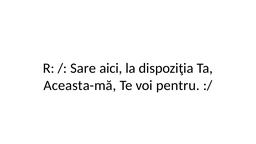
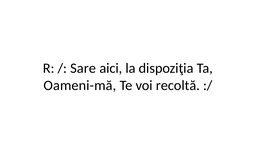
Aceasta-mă: Aceasta-mă -> Oameni-mă
pentru: pentru -> recoltă
